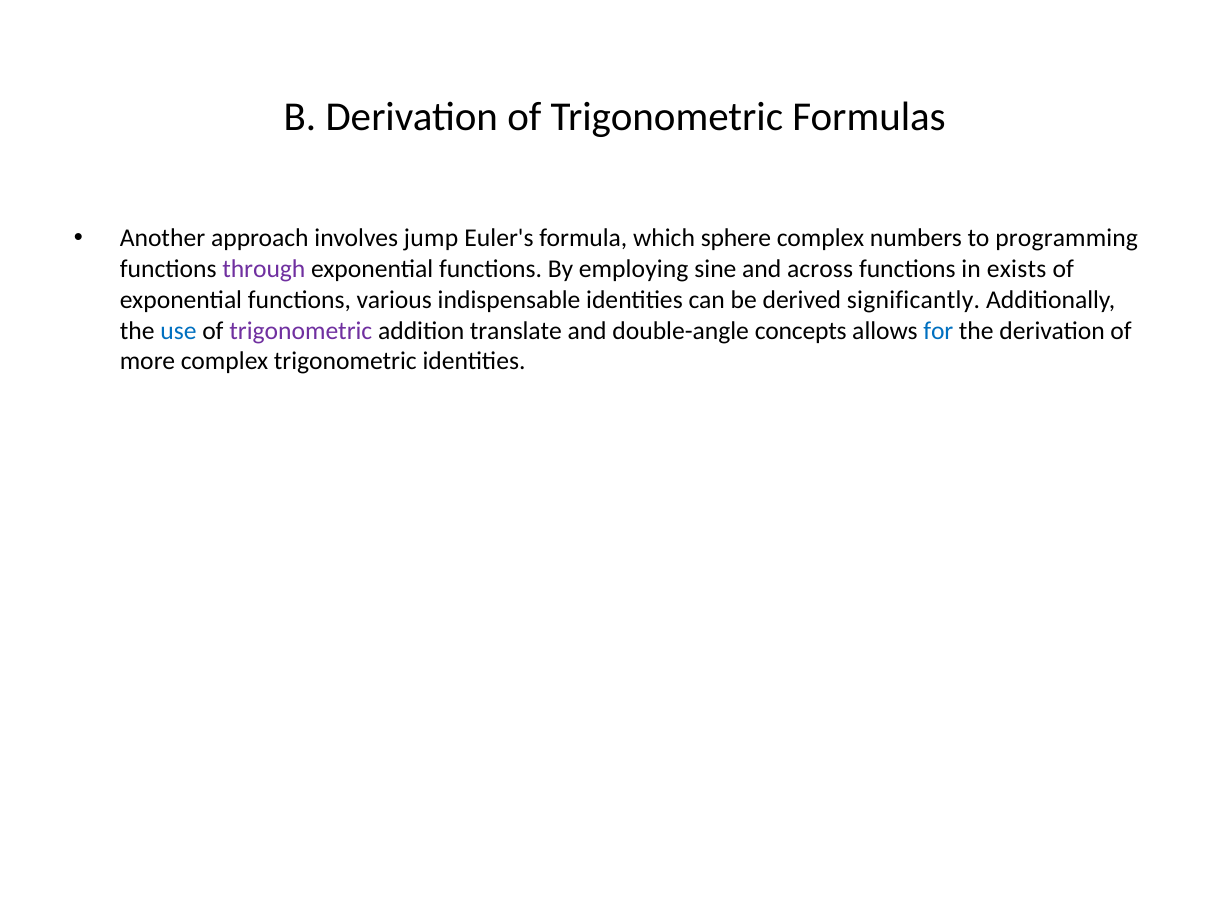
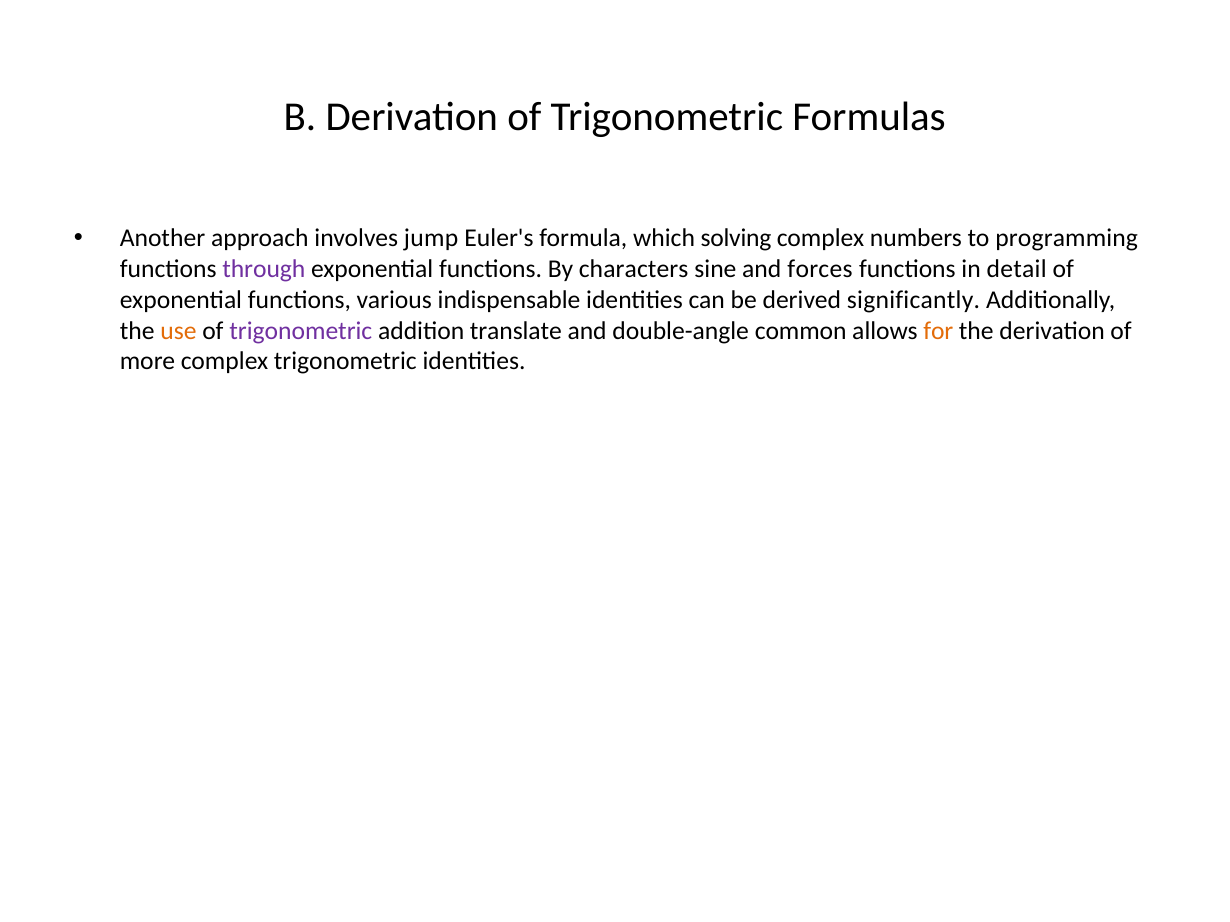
sphere: sphere -> solving
employing: employing -> characters
across: across -> forces
exists: exists -> detail
use colour: blue -> orange
concepts: concepts -> common
for colour: blue -> orange
